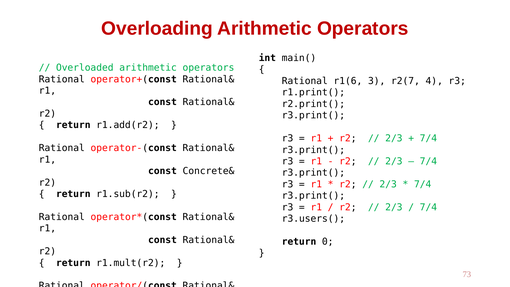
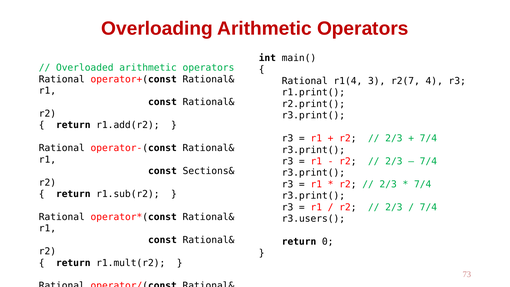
r1(6: r1(6 -> r1(4
Concrete&: Concrete& -> Sections&
